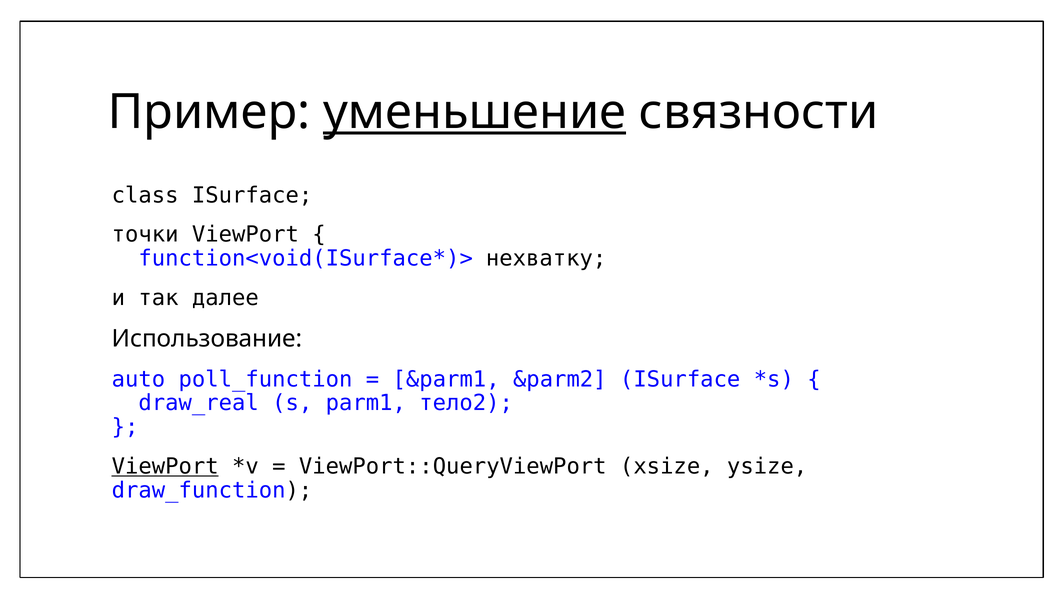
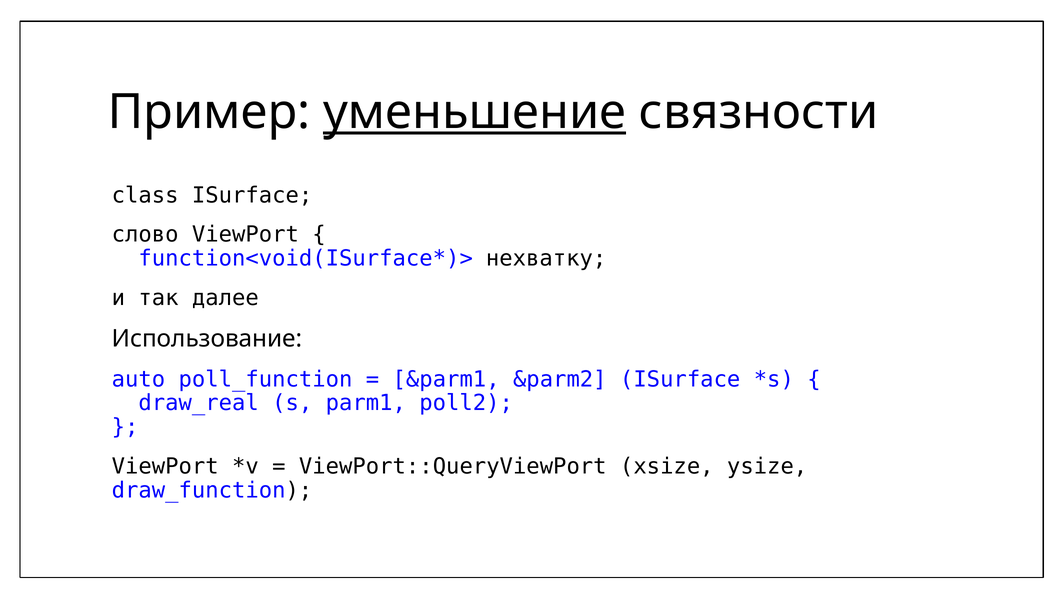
точки: точки -> слово
тело2: тело2 -> poll2
ViewPort at (165, 467) underline: present -> none
